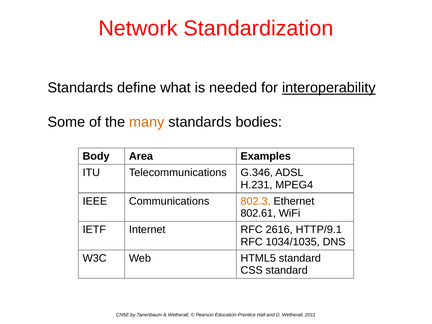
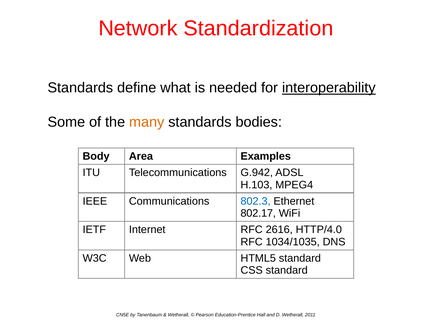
G.346: G.346 -> G.942
H.231: H.231 -> H.103
802.3 colour: orange -> blue
802.61: 802.61 -> 802.17
HTTP/9.1: HTTP/9.1 -> HTTP/4.0
